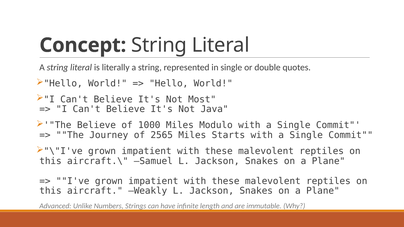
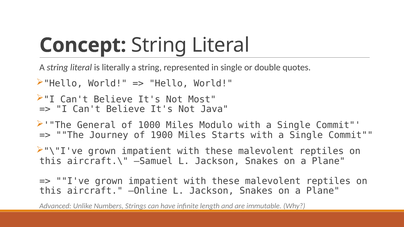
Believe at (96, 125): Believe -> General
2565: 2565 -> 1900
Weakly: Weakly -> Online
